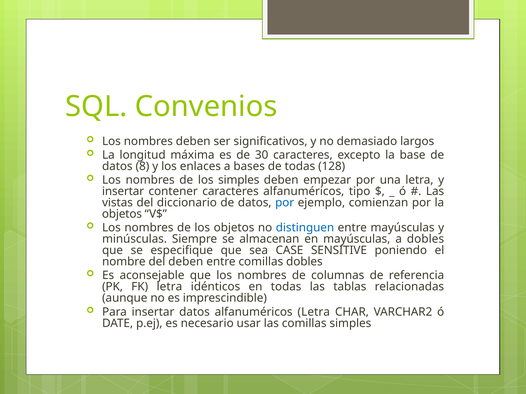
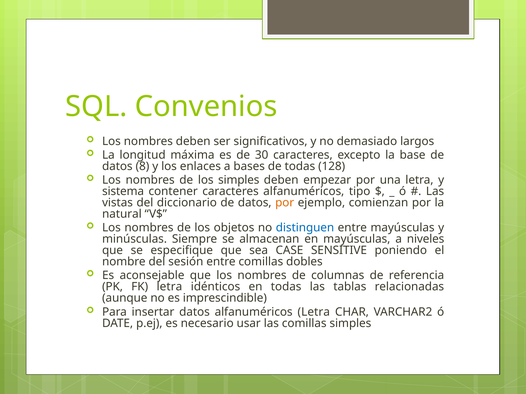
insertar at (123, 192): insertar -> sistema
por at (285, 203) colour: blue -> orange
objetos at (122, 214): objetos -> natural
a dobles: dobles -> niveles
del deben: deben -> sesión
